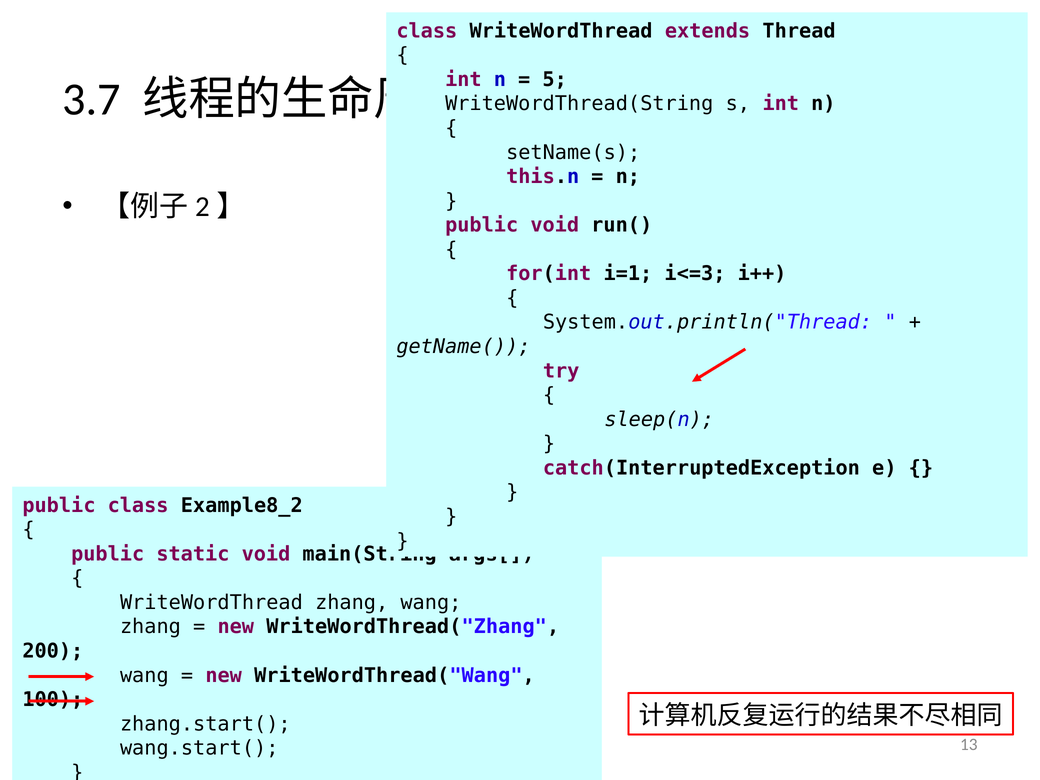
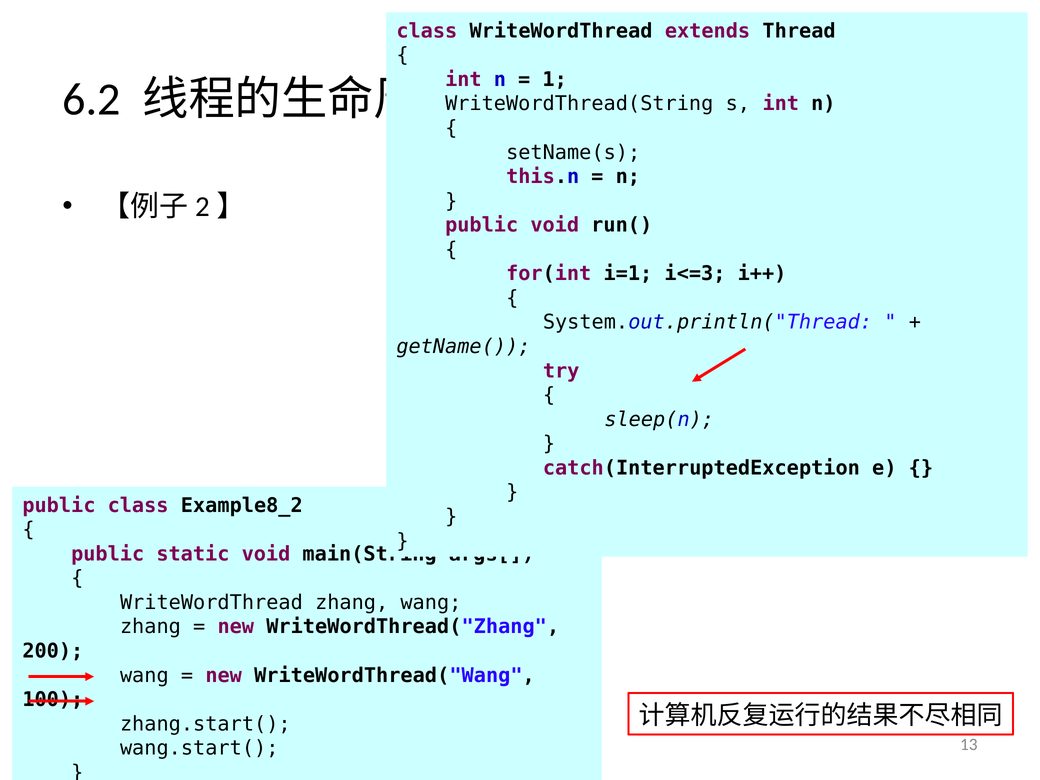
5: 5 -> 1
3.7: 3.7 -> 6.2
